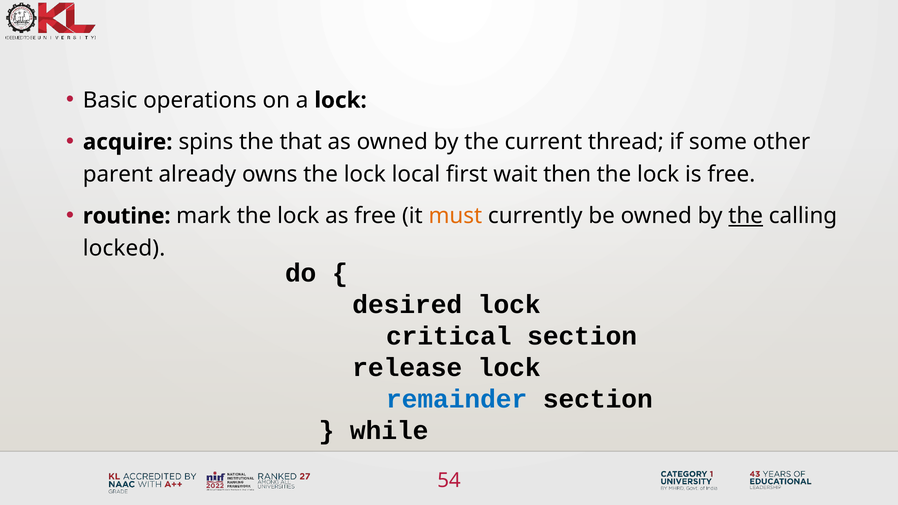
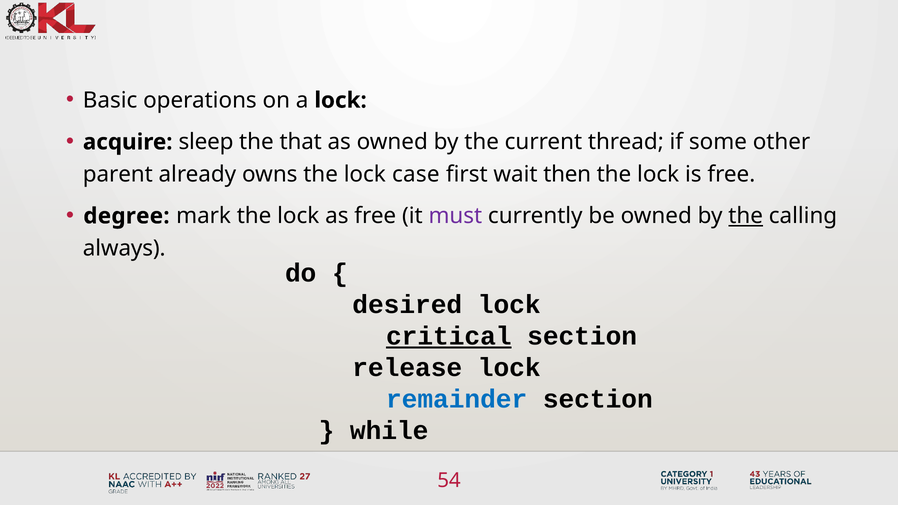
spins: spins -> sleep
local: local -> case
routine: routine -> degree
must colour: orange -> purple
locked: locked -> always
critical underline: none -> present
